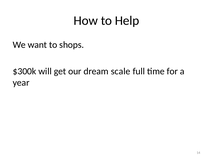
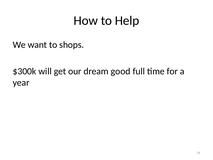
scale: scale -> good
